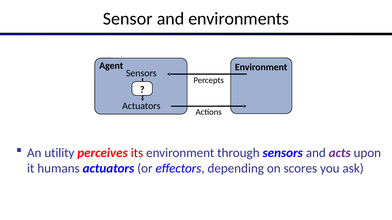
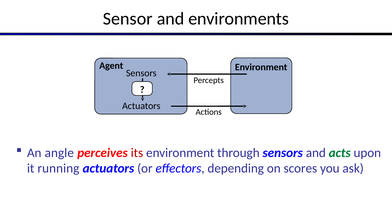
utility: utility -> angle
acts colour: purple -> green
humans: humans -> running
